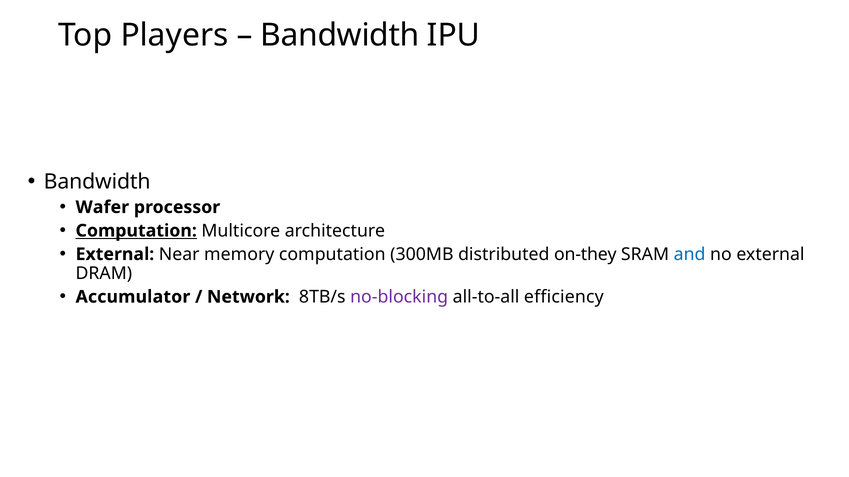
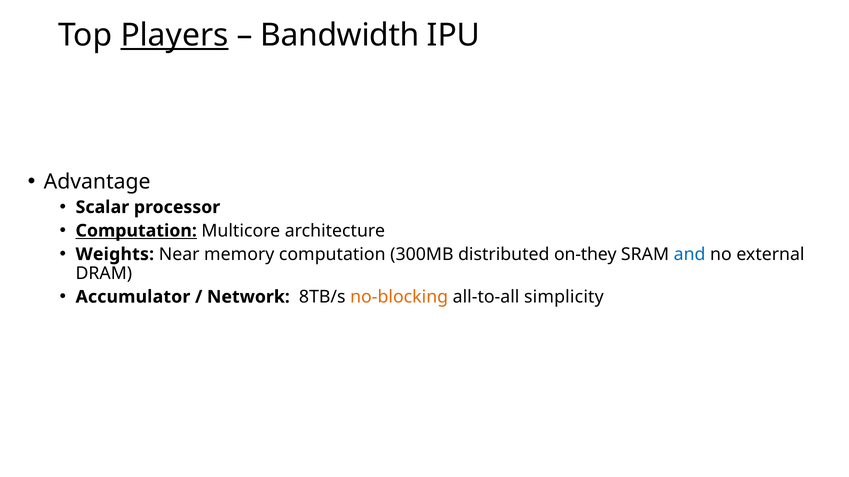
Players underline: none -> present
Bandwidth at (97, 182): Bandwidth -> Advantage
Wafer: Wafer -> Scalar
External at (115, 255): External -> Weights
no-blocking colour: purple -> orange
efficiency: efficiency -> simplicity
